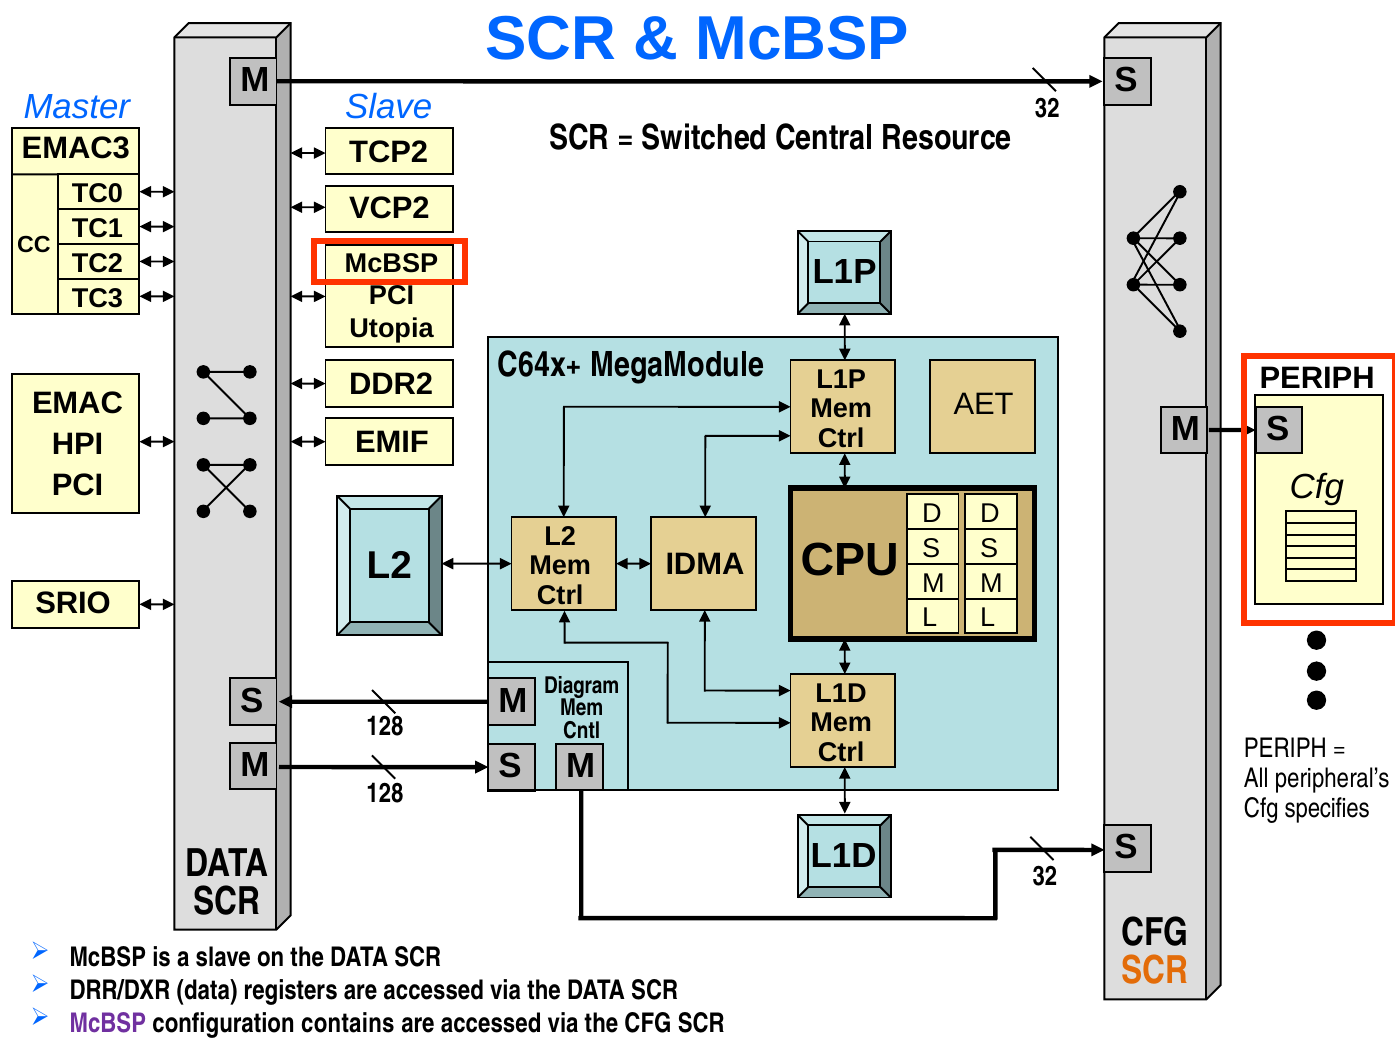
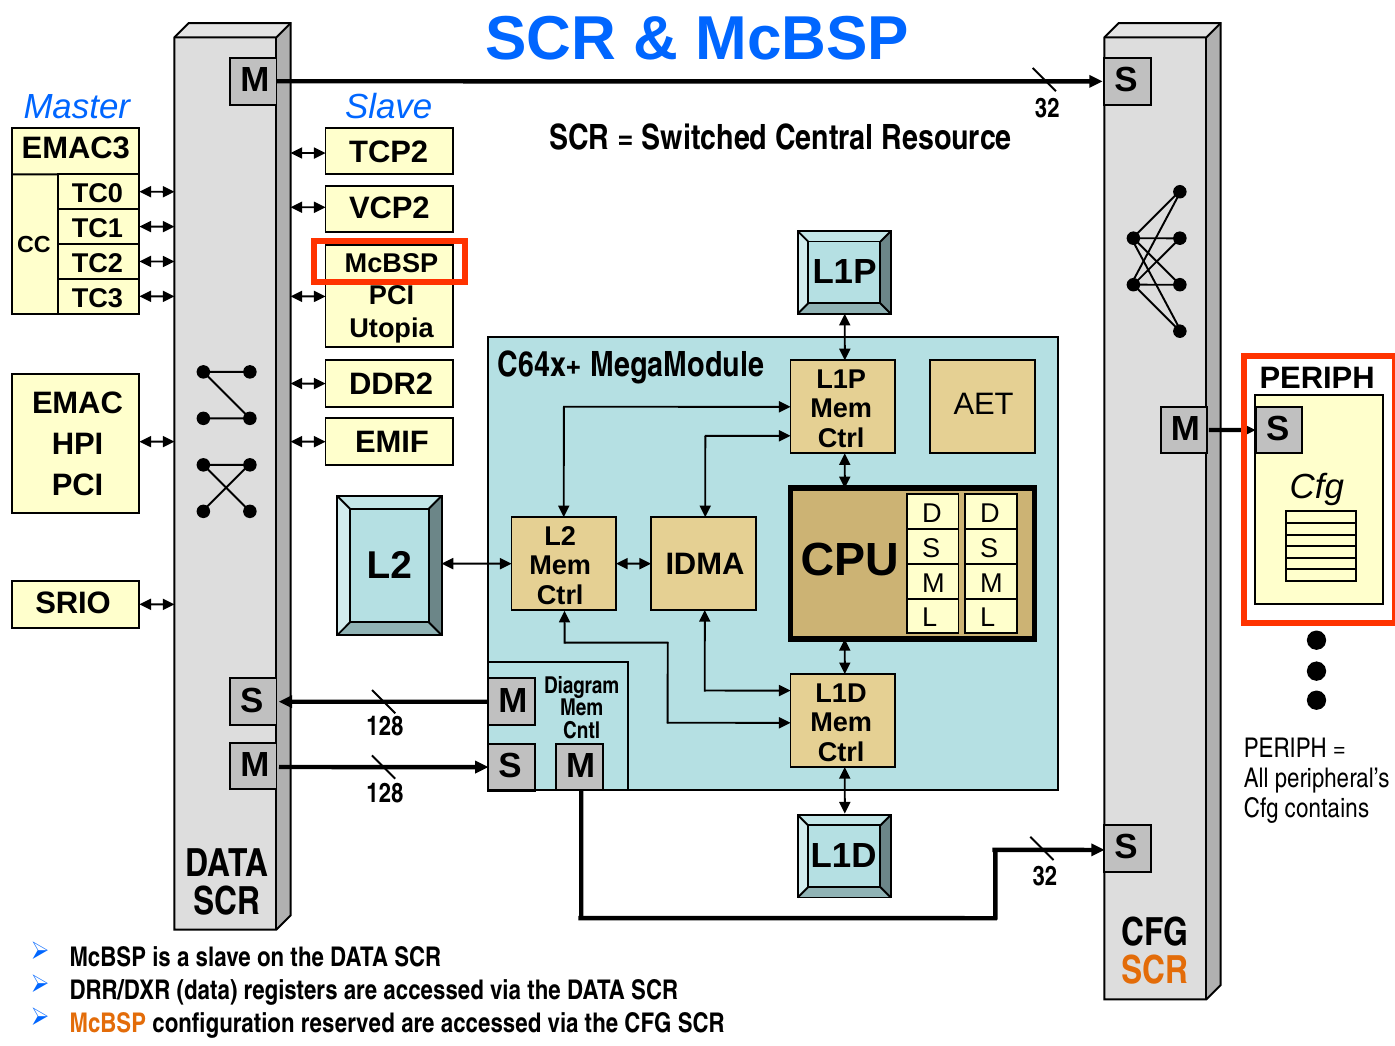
specifies: specifies -> contains
McBSP at (108, 1024) colour: purple -> orange
contains: contains -> reserved
